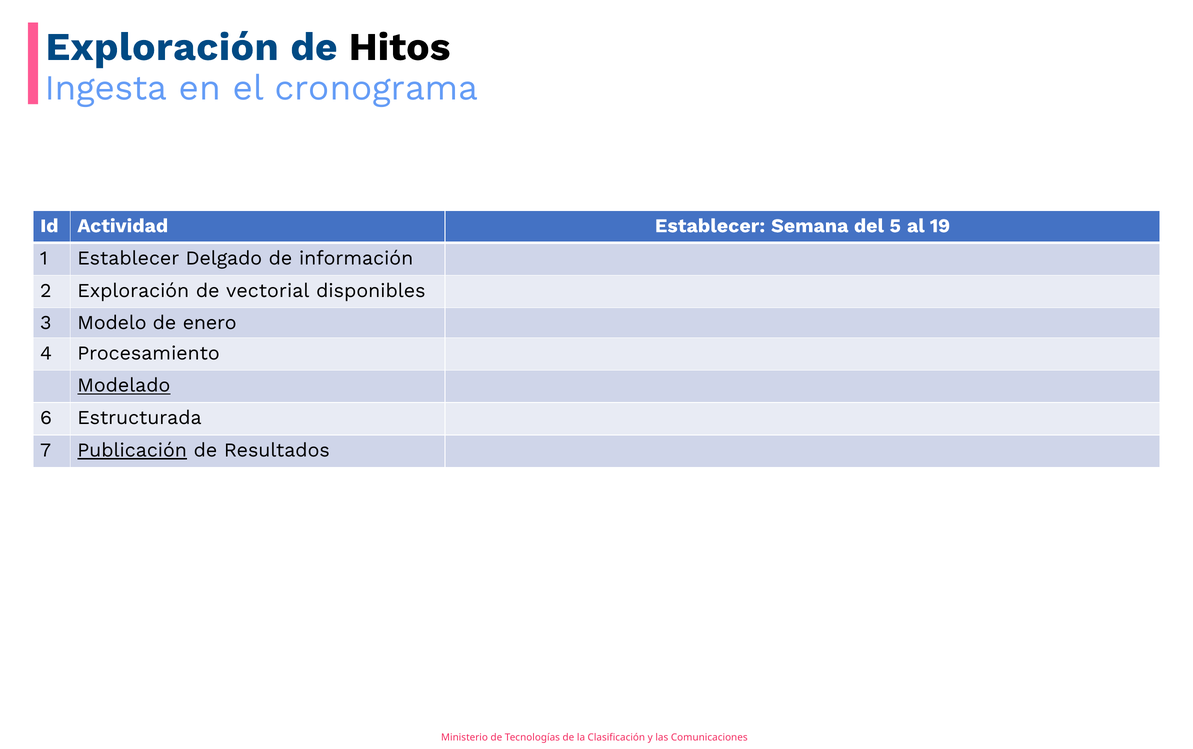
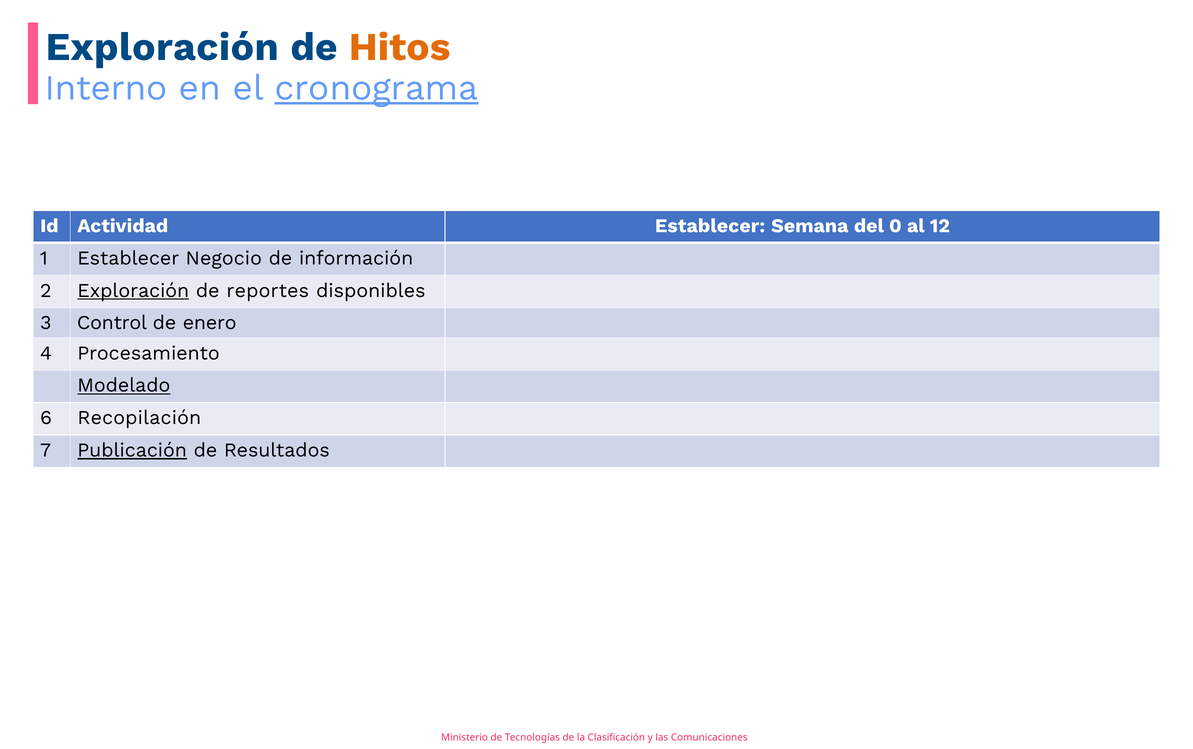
Hitos colour: black -> orange
Ingesta: Ingesta -> Interno
cronograma underline: none -> present
5: 5 -> 0
19: 19 -> 12
Delgado: Delgado -> Negocio
Exploración at (133, 291) underline: none -> present
vectorial: vectorial -> reportes
Modelo: Modelo -> Control
Estructurada: Estructurada -> Recopilación
